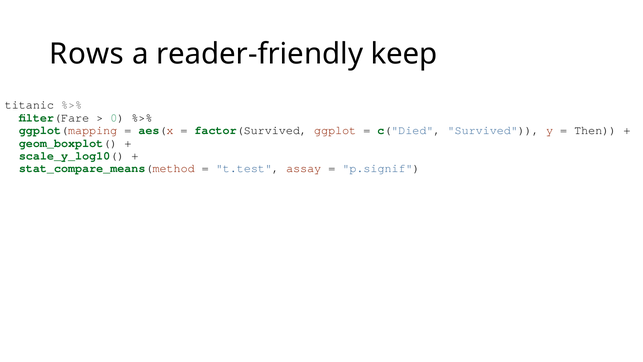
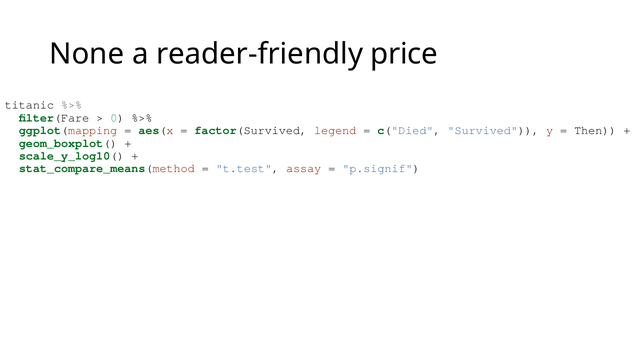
Rows: Rows -> None
keep: keep -> price
ggplot: ggplot -> legend
